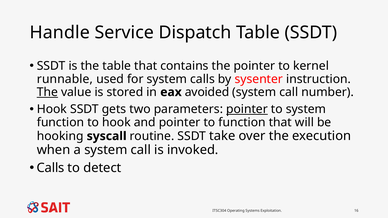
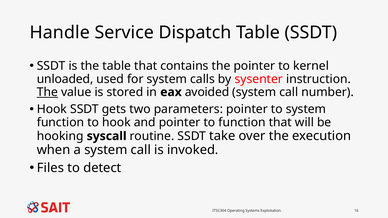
runnable: runnable -> unloaded
pointer at (247, 109) underline: present -> none
Calls at (51, 168): Calls -> Files
